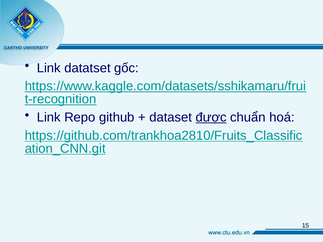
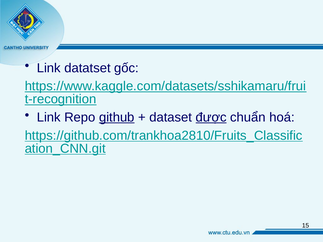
github underline: none -> present
